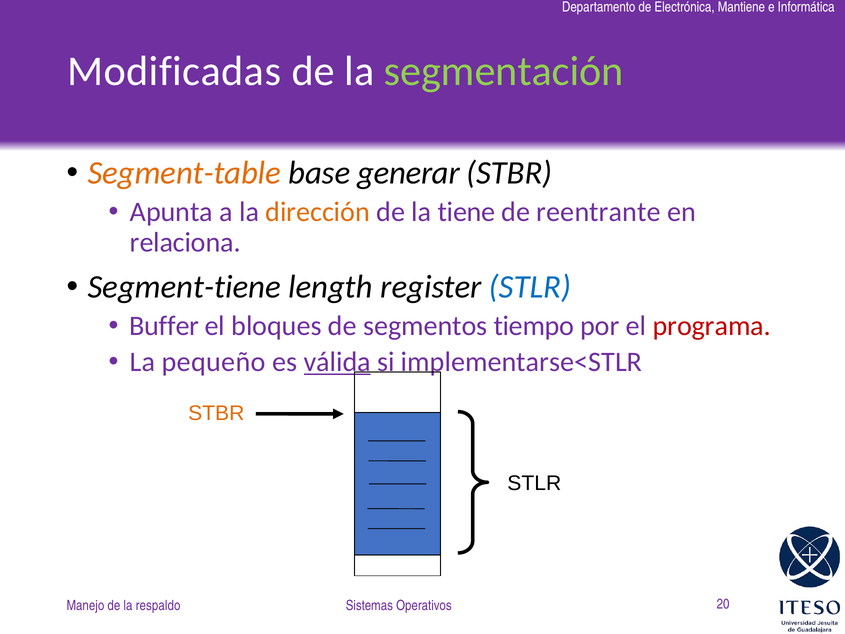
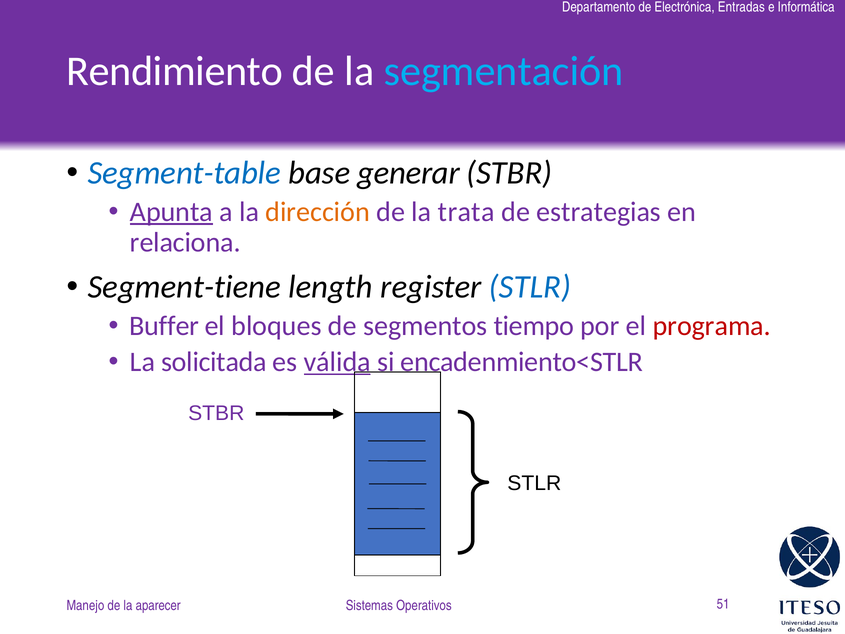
Mantiene: Mantiene -> Entradas
Modificadas: Modificadas -> Rendimiento
segmentación colour: light green -> light blue
Segment-table colour: orange -> blue
Apunta underline: none -> present
tiene: tiene -> trata
reentrante: reentrante -> estrategias
pequeño: pequeño -> solicitada
implementarse<STLR: implementarse<STLR -> encadenmiento<STLR
STBR at (216, 413) colour: orange -> purple
respaldo: respaldo -> aparecer
20: 20 -> 51
